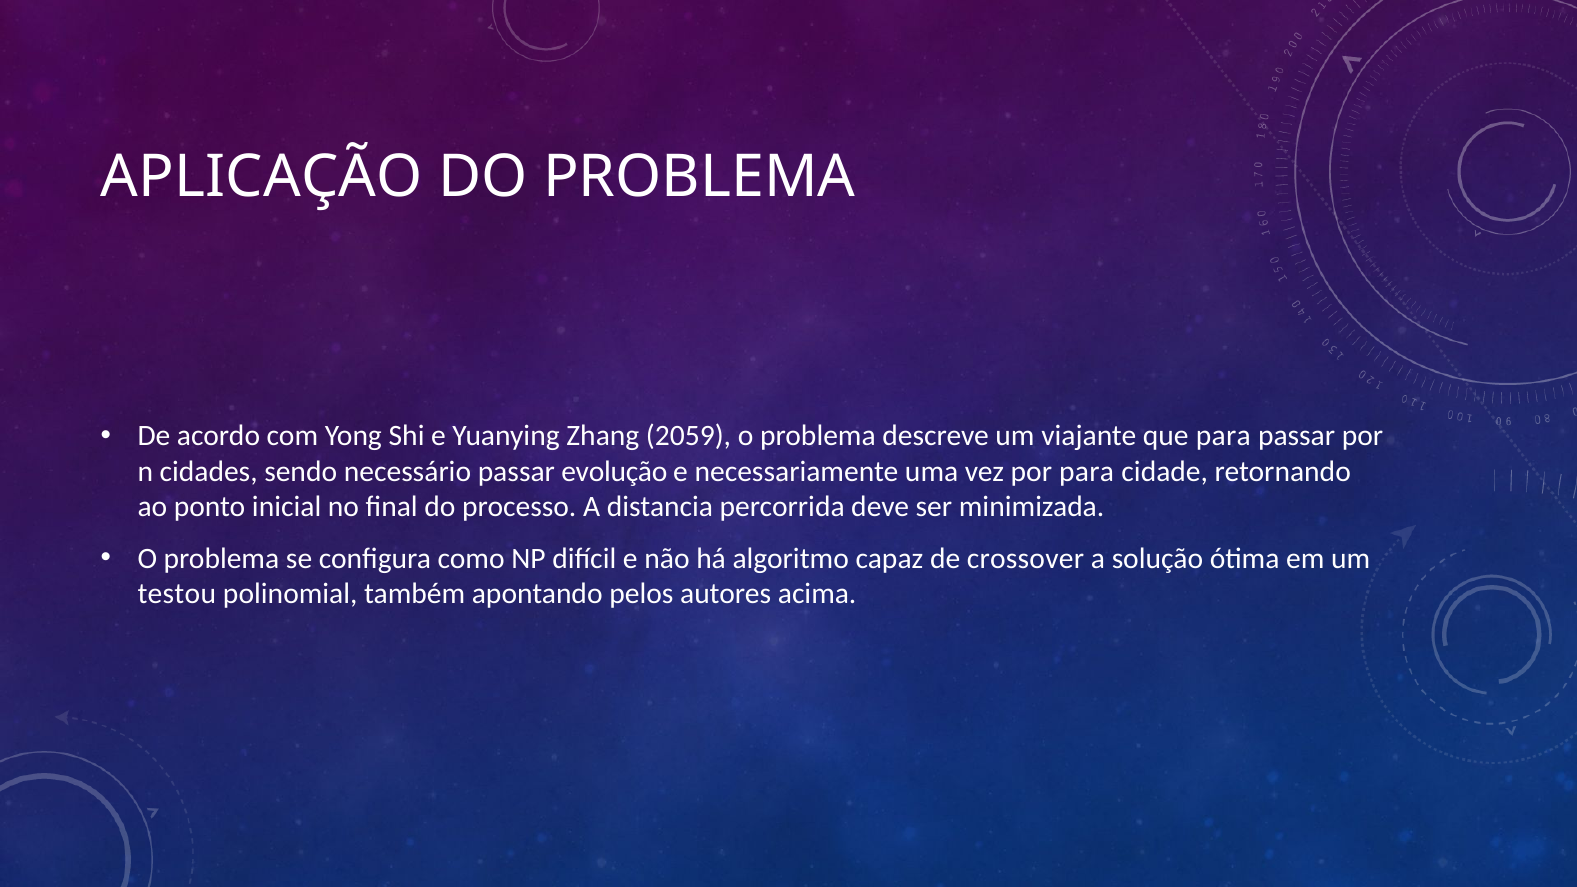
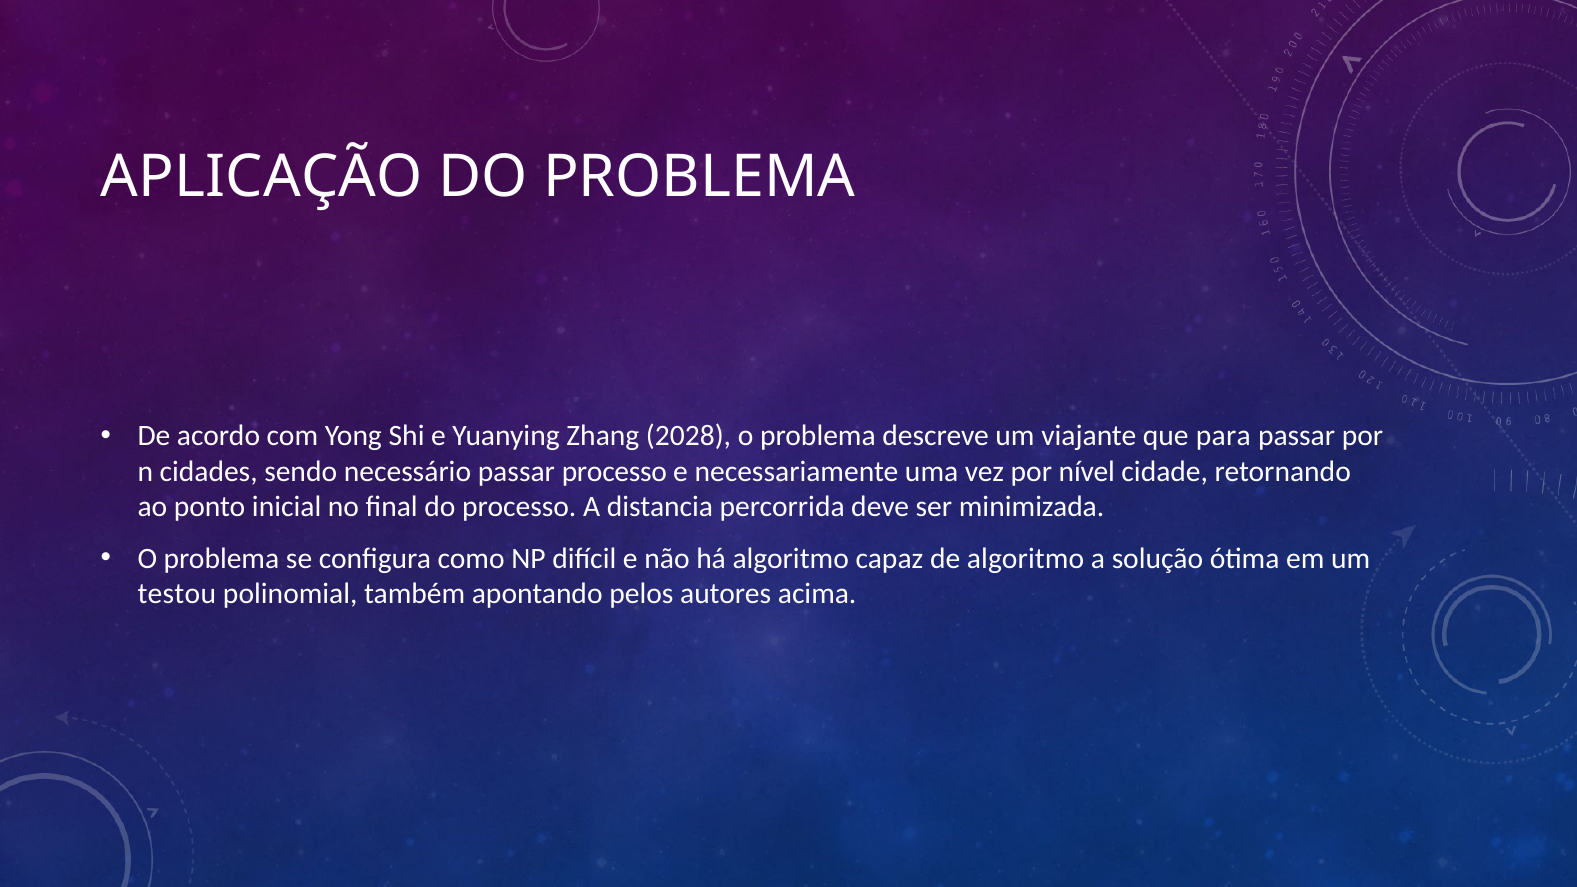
2059: 2059 -> 2028
passar evolução: evolução -> processo
por para: para -> nível
de crossover: crossover -> algoritmo
